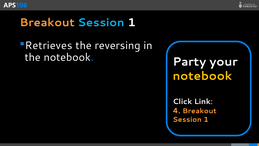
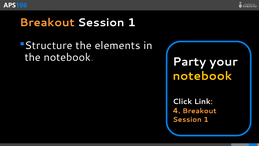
Session at (101, 22) colour: light blue -> white
Retrieves: Retrieves -> Structure
reversing: reversing -> elements
